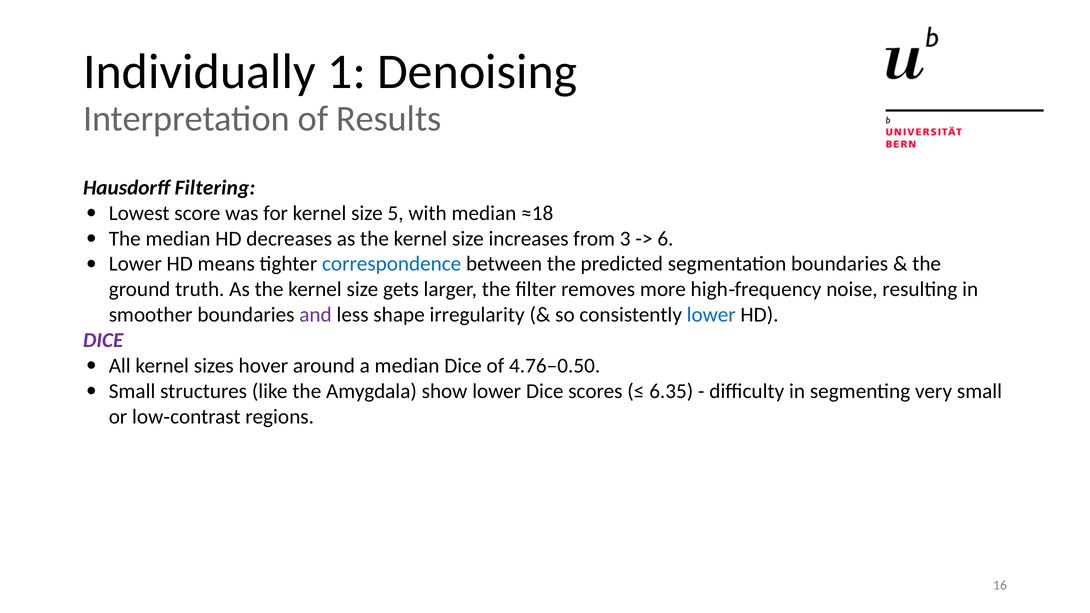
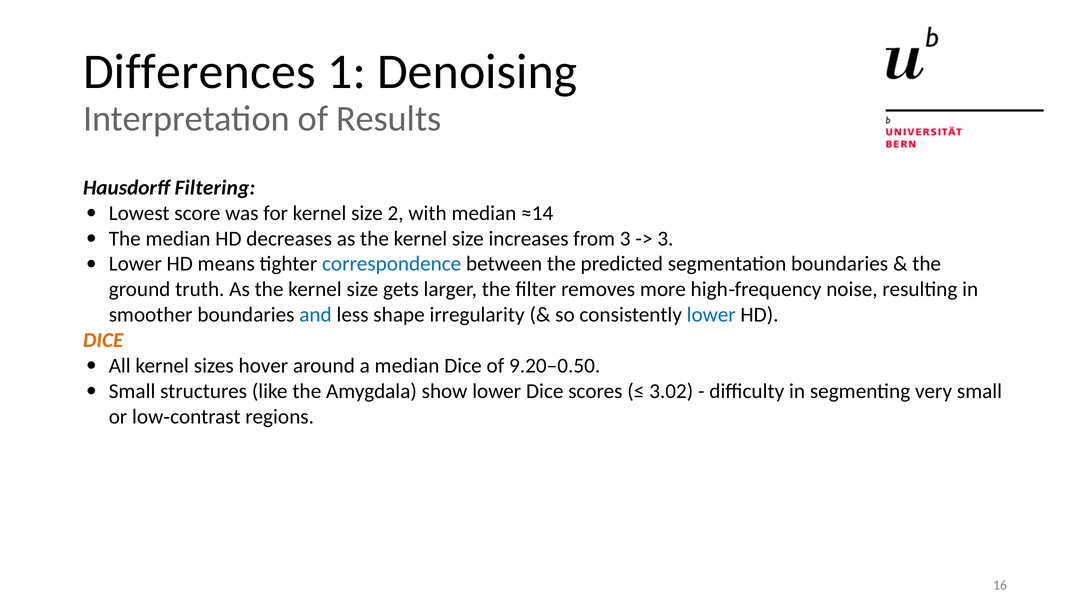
Individually: Individually -> Differences
5: 5 -> 2
≈18: ≈18 -> ≈14
6 at (665, 239): 6 -> 3
and colour: purple -> blue
DICE at (103, 340) colour: purple -> orange
4.76–0.50: 4.76–0.50 -> 9.20–0.50
6.35: 6.35 -> 3.02
